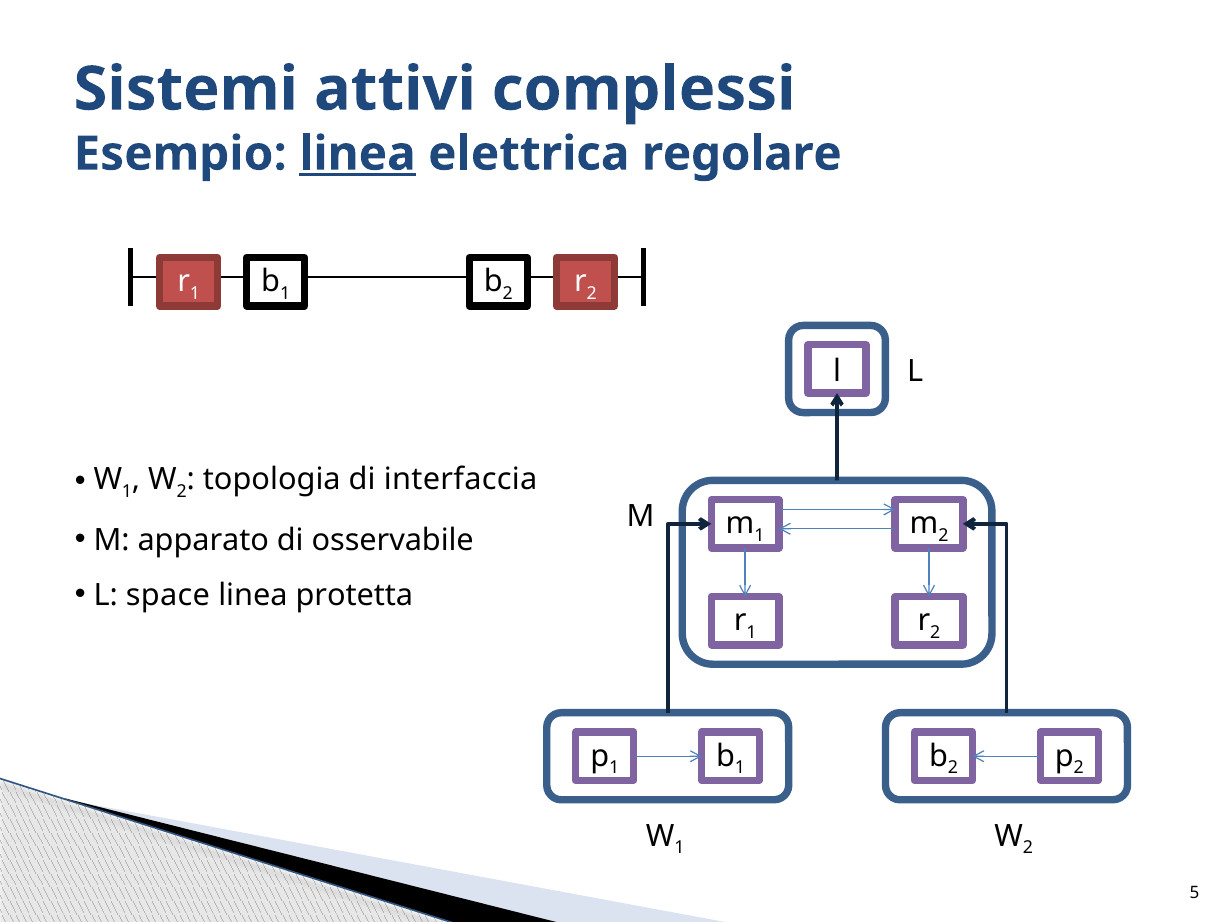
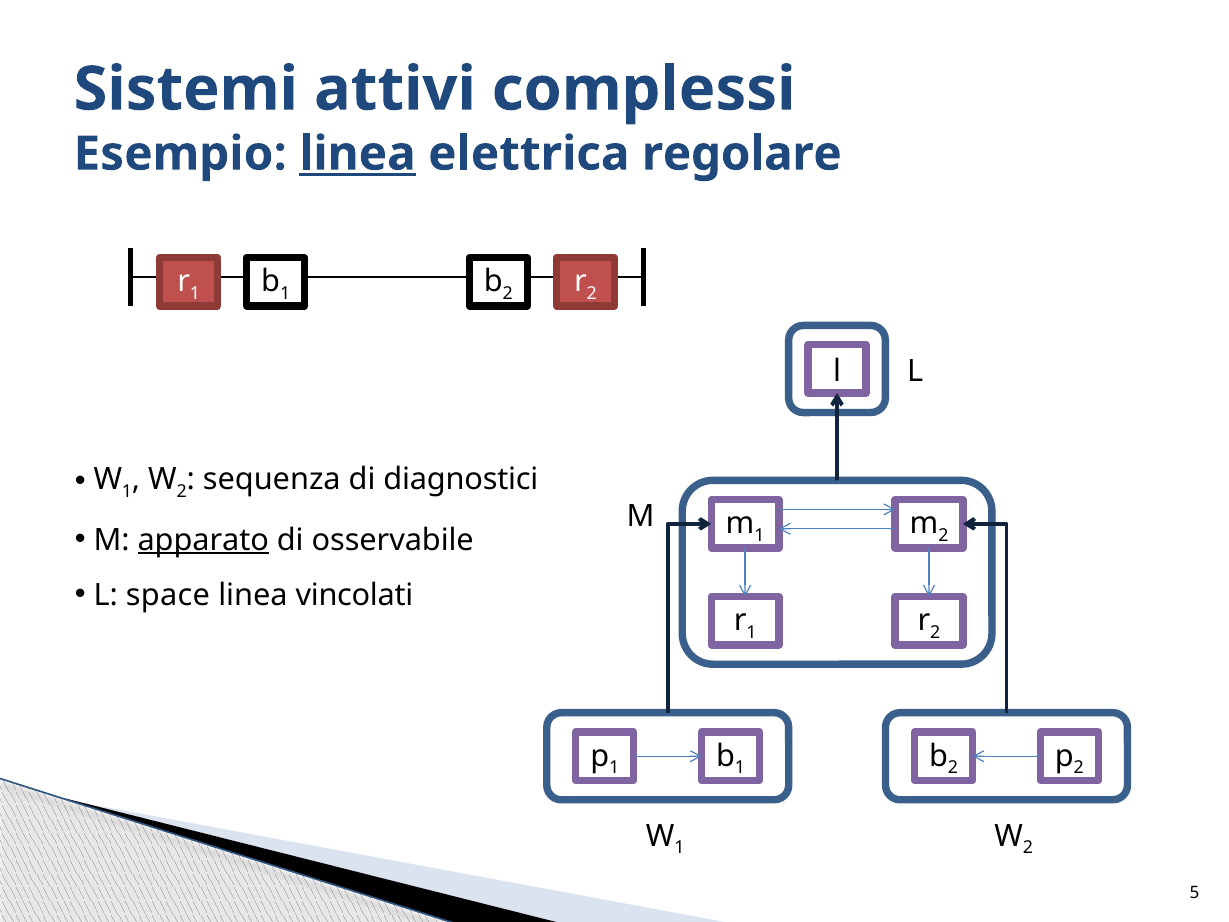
topologia: topologia -> sequenza
interfaccia: interfaccia -> diagnostici
apparato underline: none -> present
protetta: protetta -> vincolati
